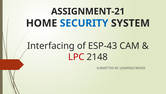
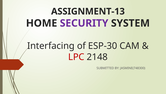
ASSIGNMENT-21: ASSIGNMENT-21 -> ASSIGNMENT-13
SECURITY colour: blue -> purple
ESP-43: ESP-43 -> ESP-30
